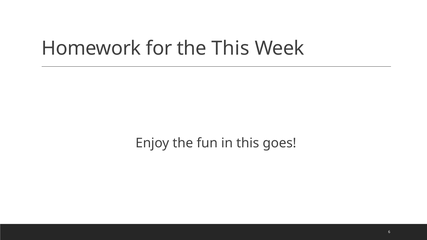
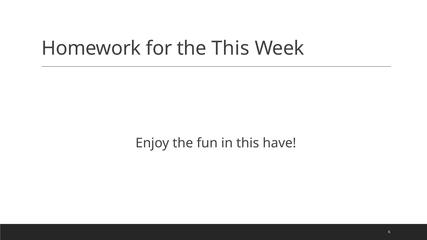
goes: goes -> have
